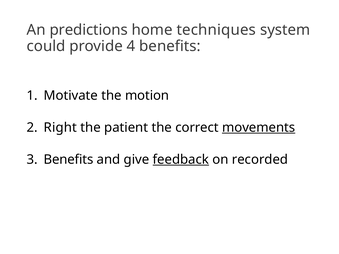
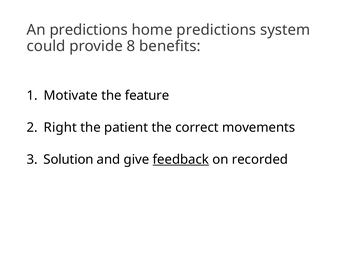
home techniques: techniques -> predictions
4: 4 -> 8
motion: motion -> feature
movements underline: present -> none
3 Benefits: Benefits -> Solution
